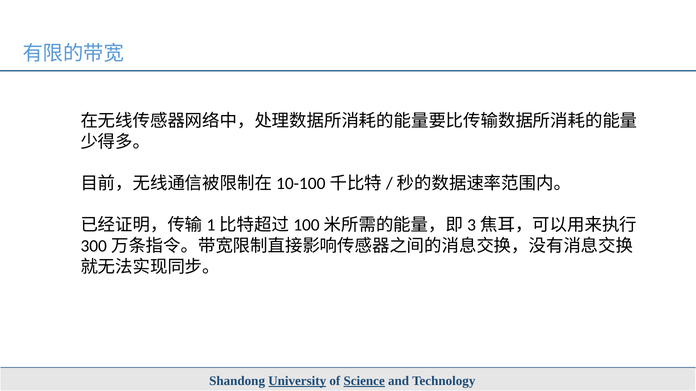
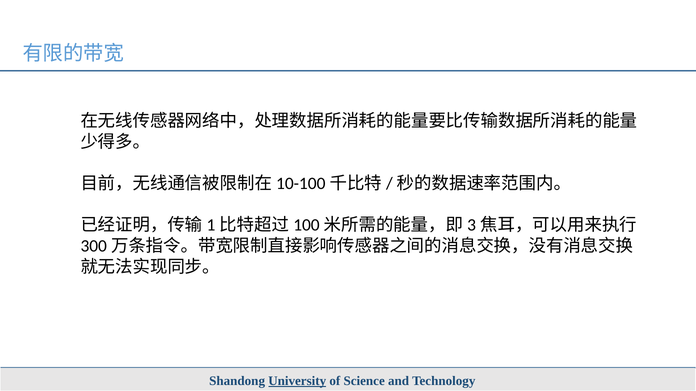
Science underline: present -> none
